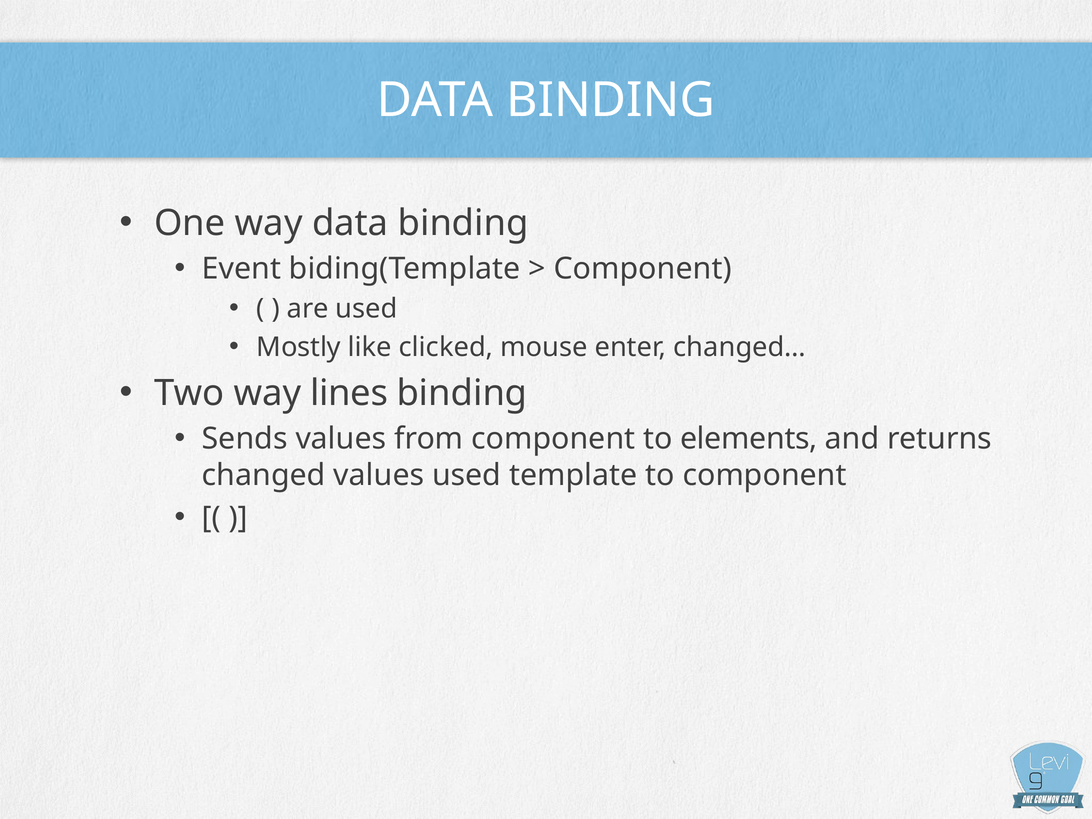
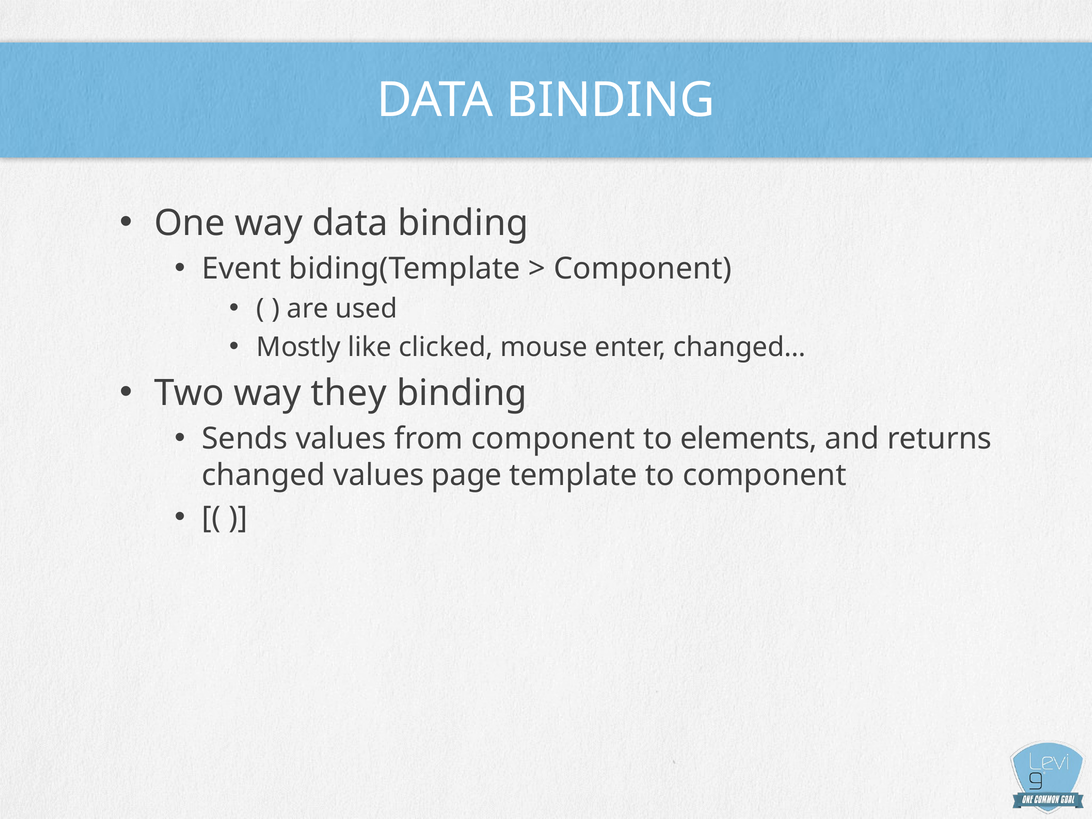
lines: lines -> they
values used: used -> page
